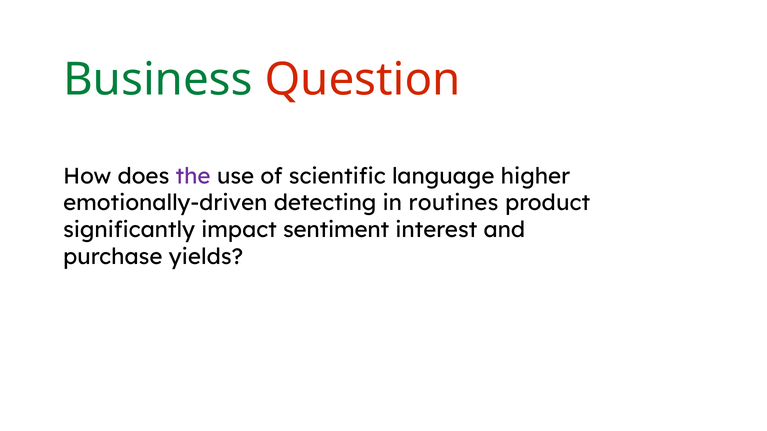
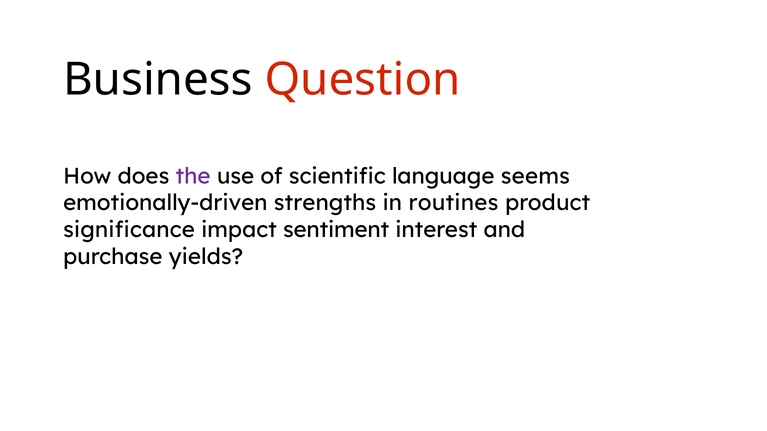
Business colour: green -> black
higher: higher -> seems
detecting: detecting -> strengths
significantly: significantly -> significance
